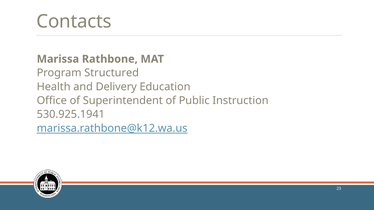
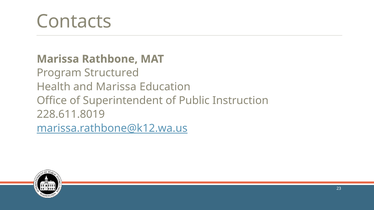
and Delivery: Delivery -> Marissa
530.925.1941: 530.925.1941 -> 228.611.8019
